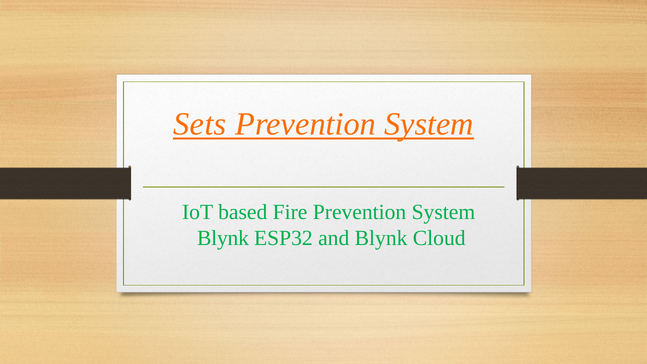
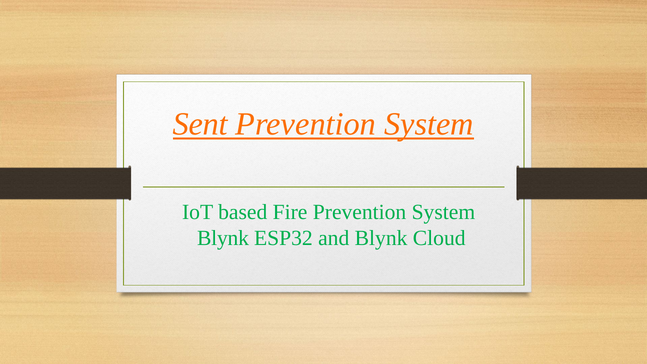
Sets: Sets -> Sent
